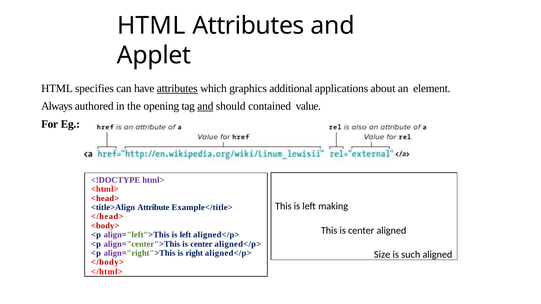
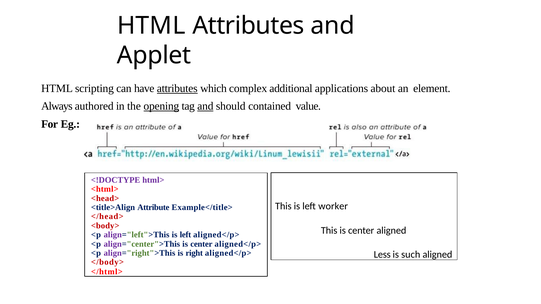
specifies: specifies -> scripting
graphics: graphics -> complex
opening underline: none -> present
making: making -> worker
Size: Size -> Less
